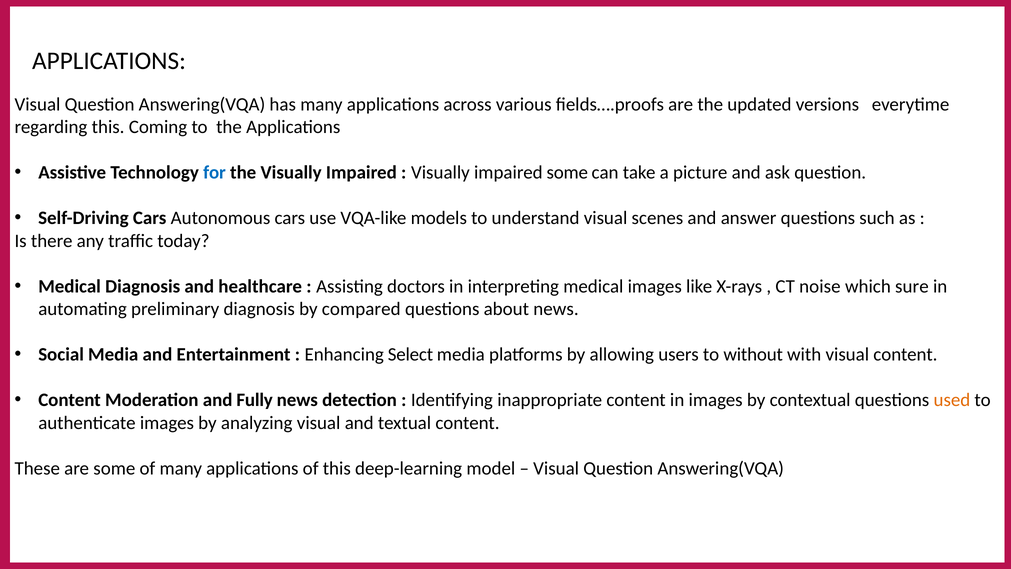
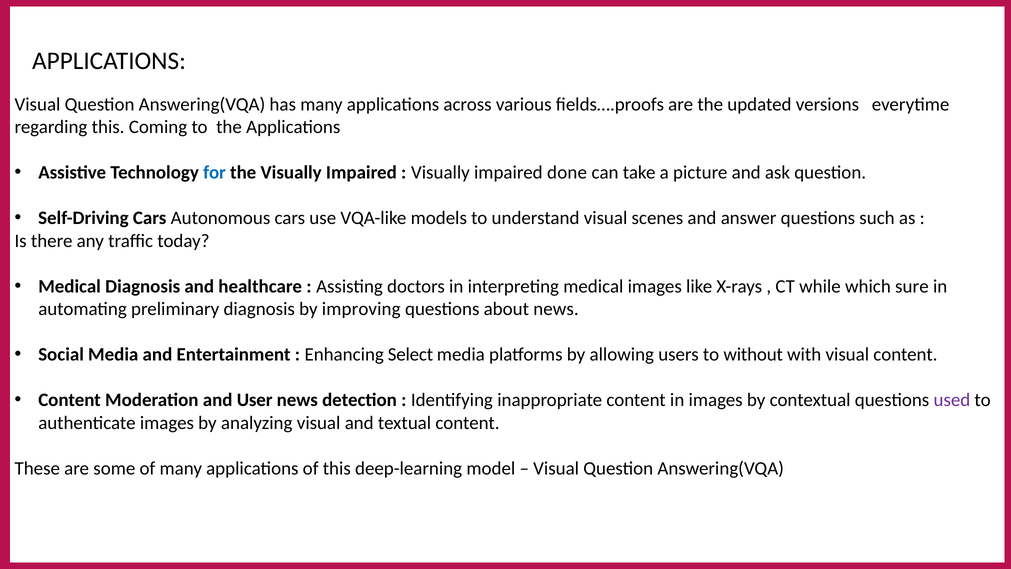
impaired some: some -> done
noise: noise -> while
compared: compared -> improving
Fully: Fully -> User
used colour: orange -> purple
